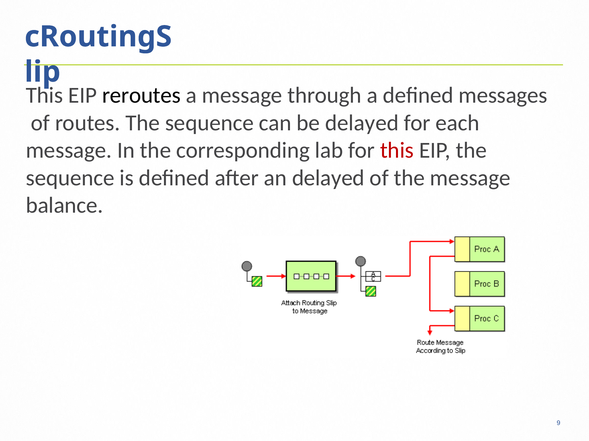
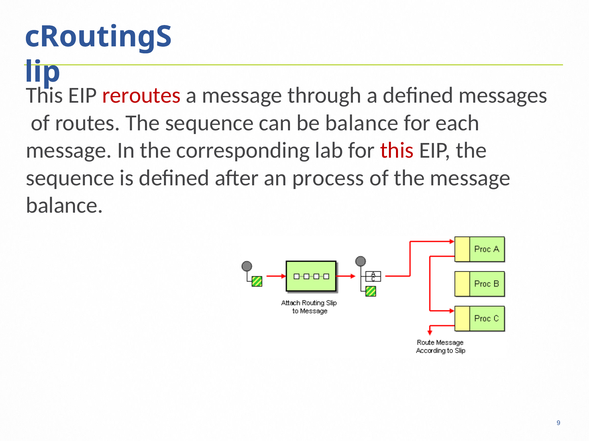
reroutes colour: black -> red
be delayed: delayed -> balance
an delayed: delayed -> process
